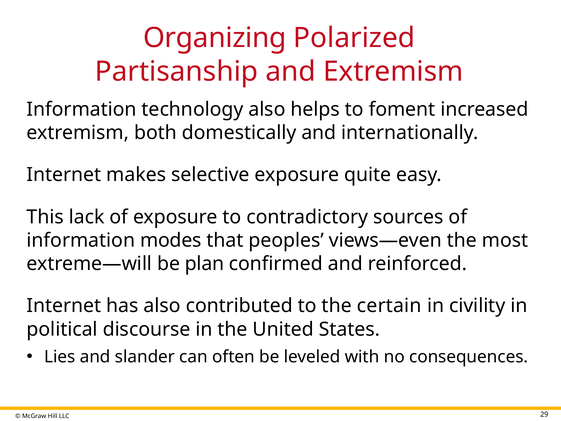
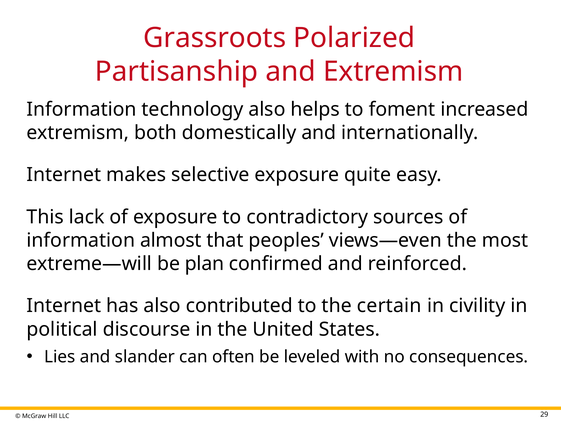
Organizing: Organizing -> Grassroots
modes: modes -> almost
